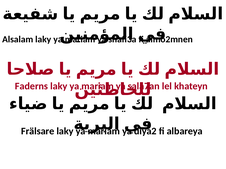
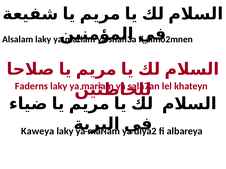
Frälsare: Frälsare -> Kaweya
